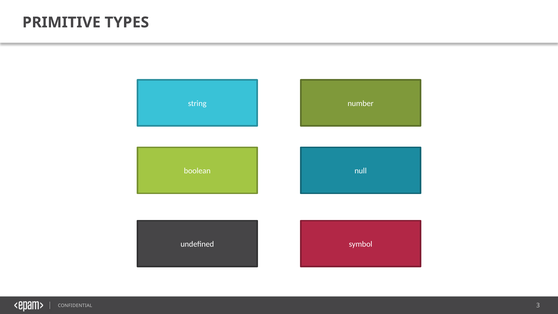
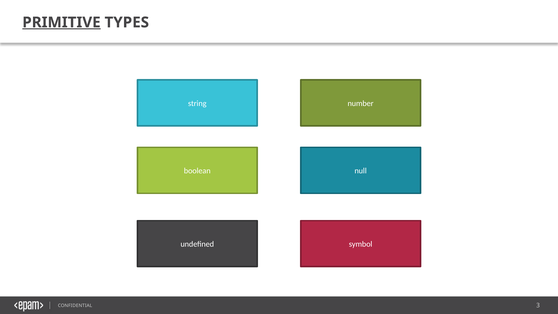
PRIMITIVE underline: none -> present
